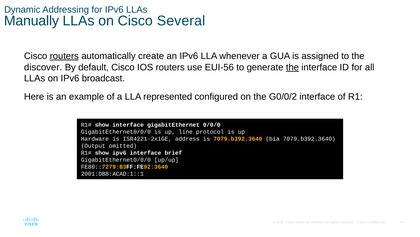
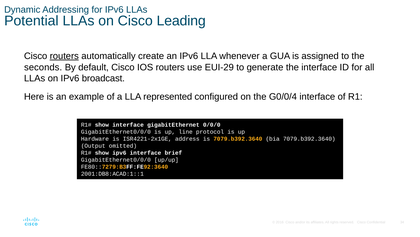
Manually: Manually -> Potential
Several: Several -> Leading
discover: discover -> seconds
EUI-56: EUI-56 -> EUI-29
the at (292, 67) underline: present -> none
G0/0/2: G0/0/2 -> G0/0/4
